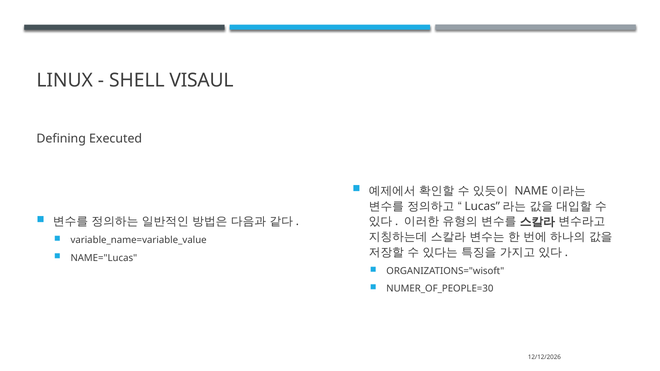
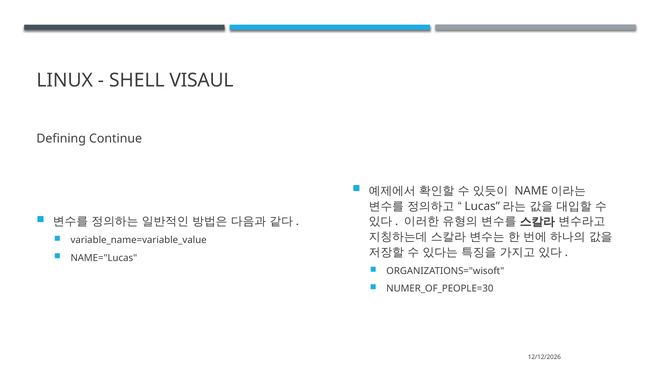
Executed: Executed -> Continue
